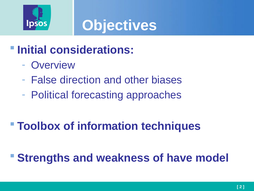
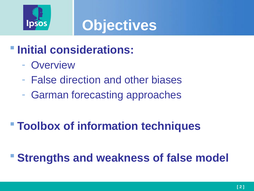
Political: Political -> Garman
of have: have -> false
